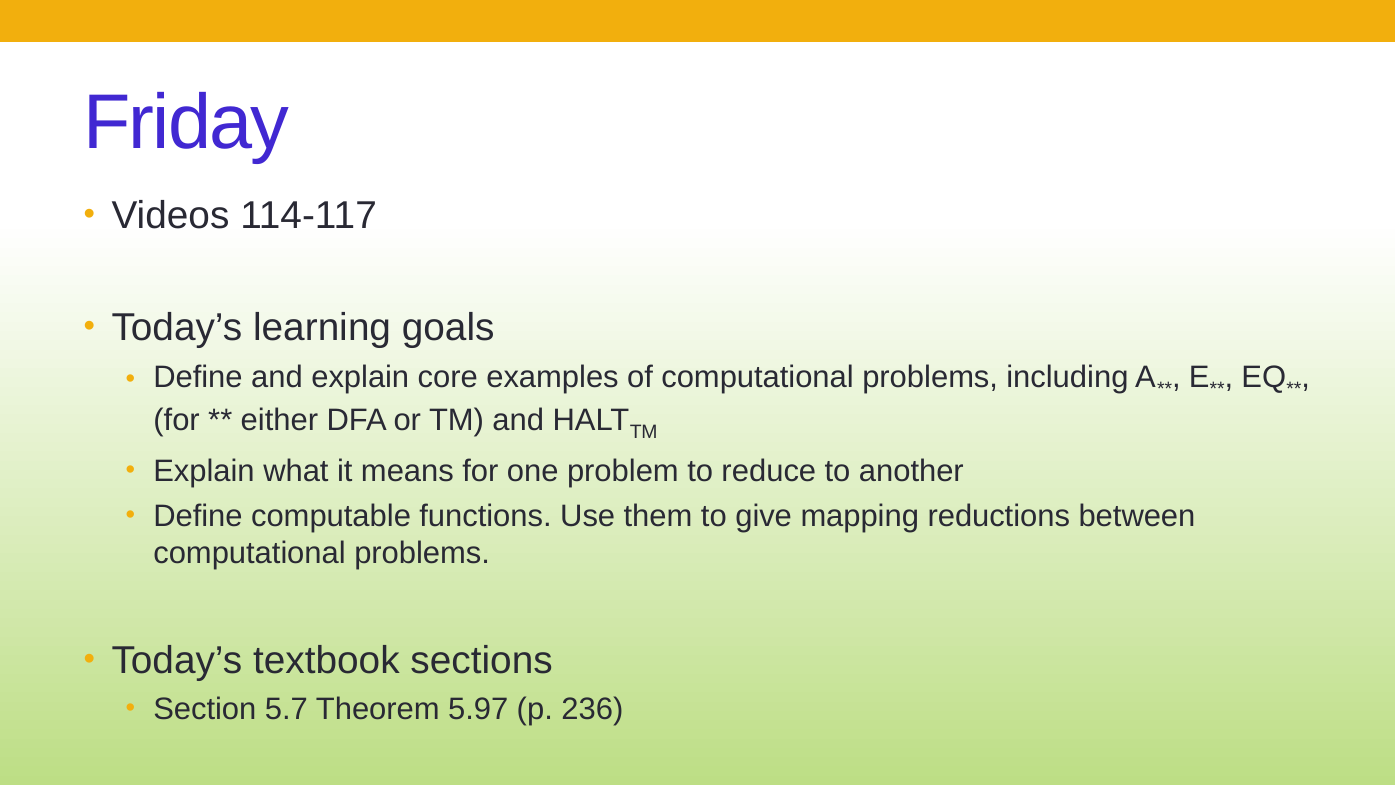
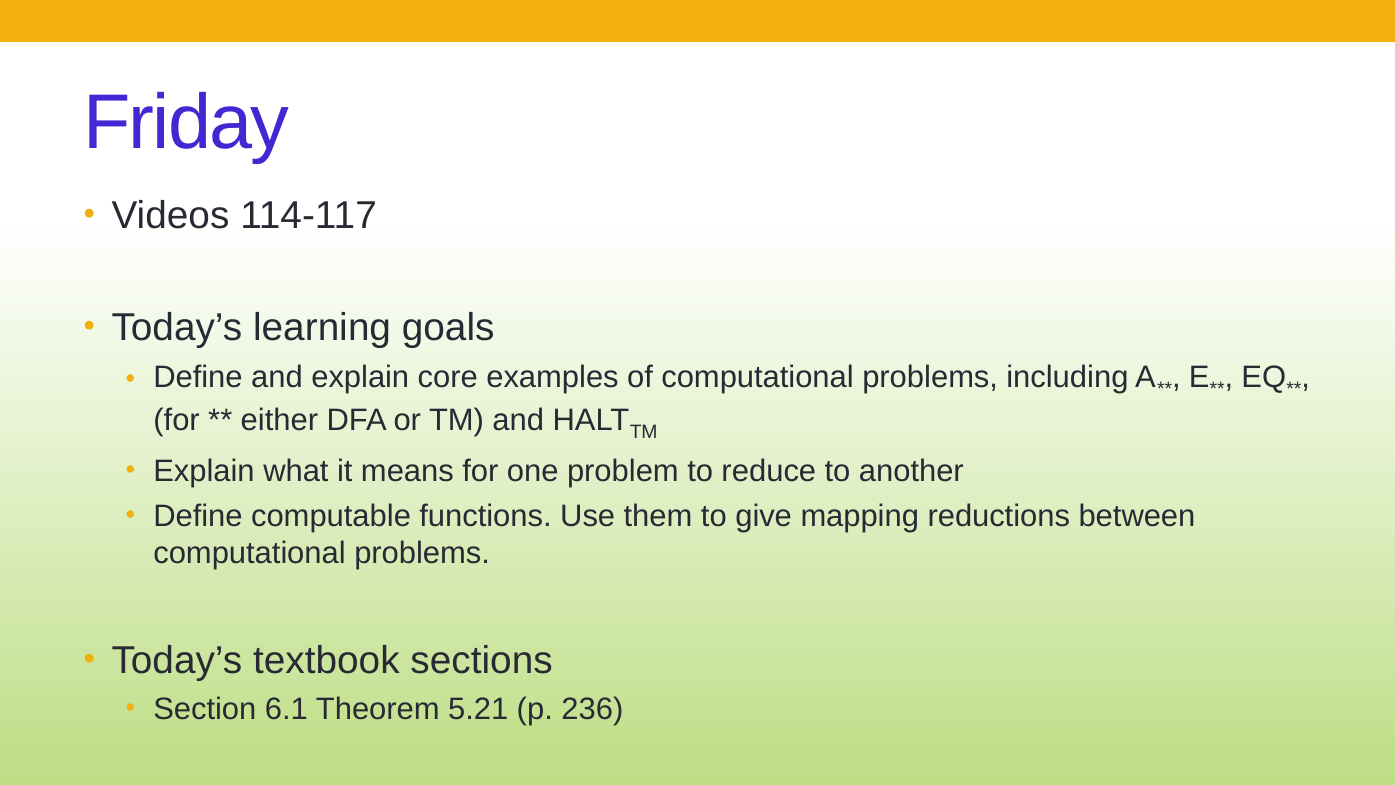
5.7: 5.7 -> 6.1
5.97: 5.97 -> 5.21
